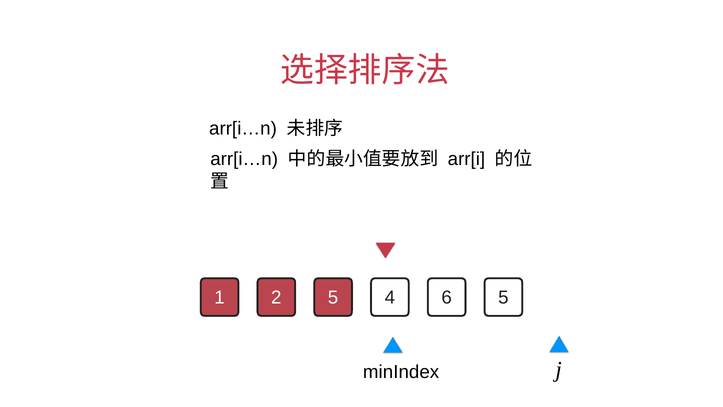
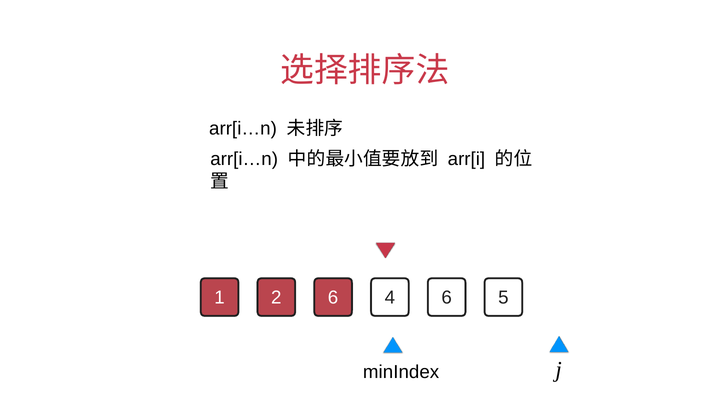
2 5: 5 -> 6
